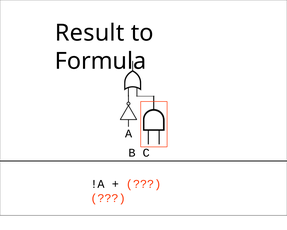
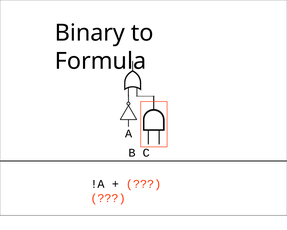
Result: Result -> Binary
